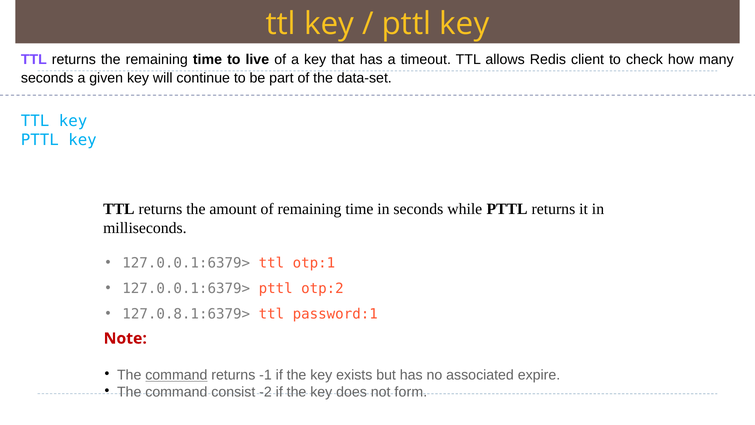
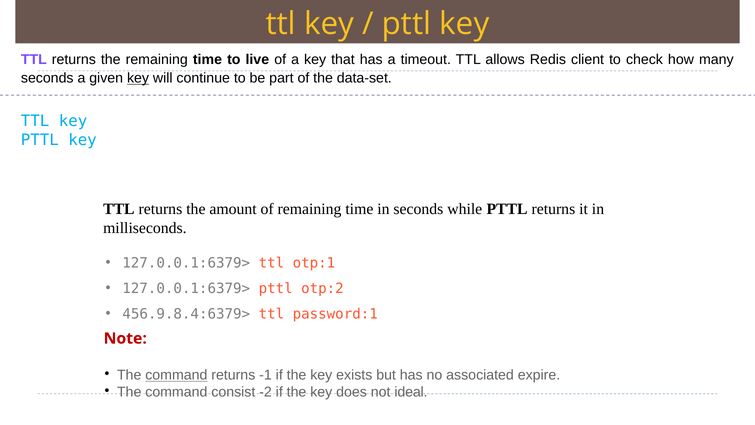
key at (138, 78) underline: none -> present
127.0.8.1:6379>: 127.0.8.1:6379> -> 456.9.8.4:6379>
form: form -> ideal
